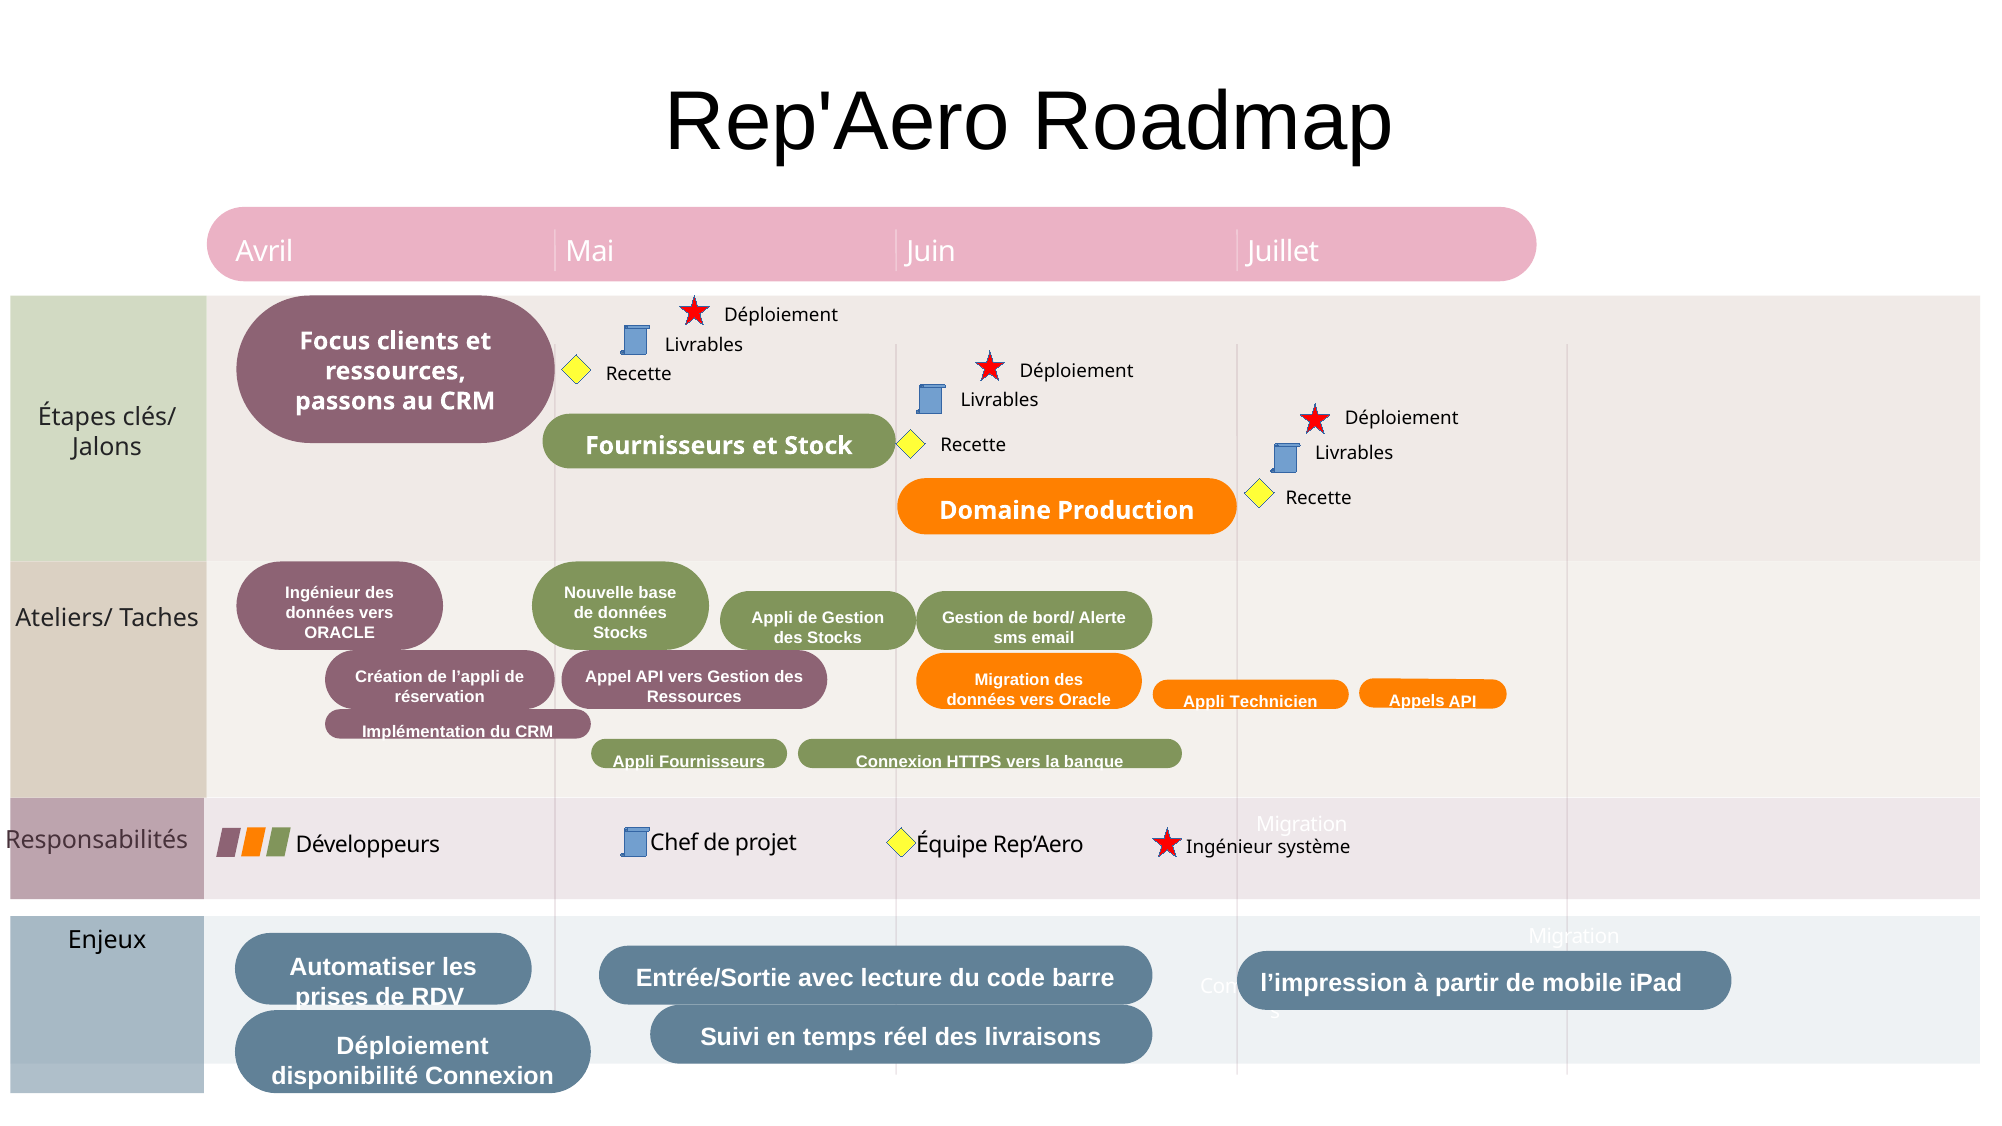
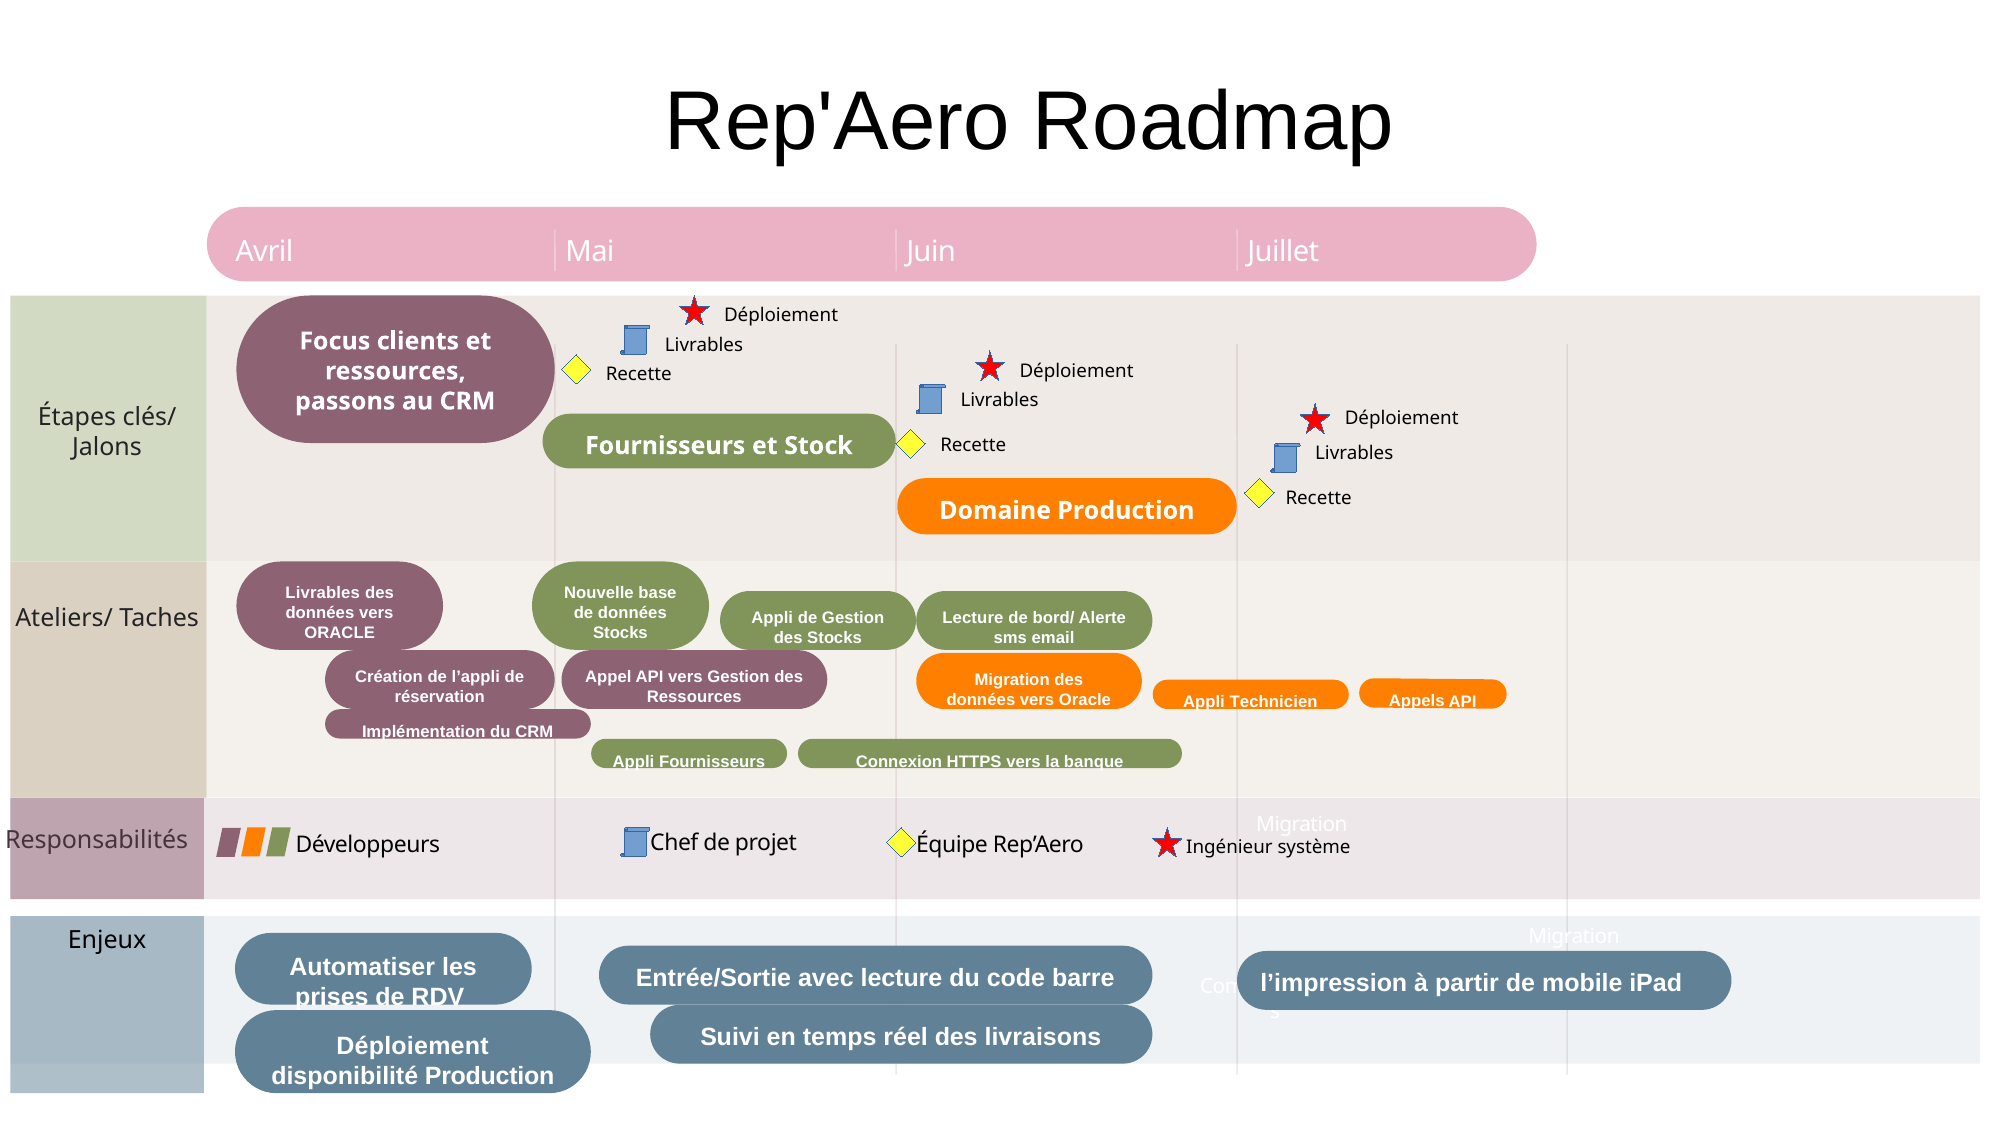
Ingénieur at (323, 593): Ingénieur -> Livrables
Gestion at (973, 618): Gestion -> Lecture
disponibilité Connexion: Connexion -> Production
